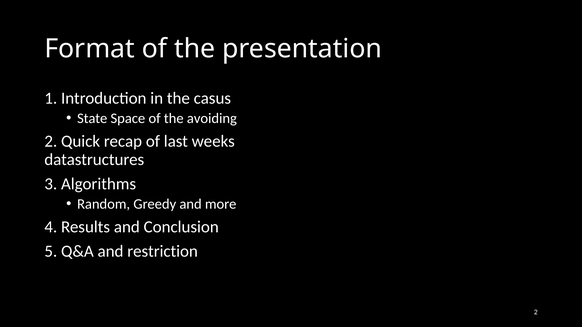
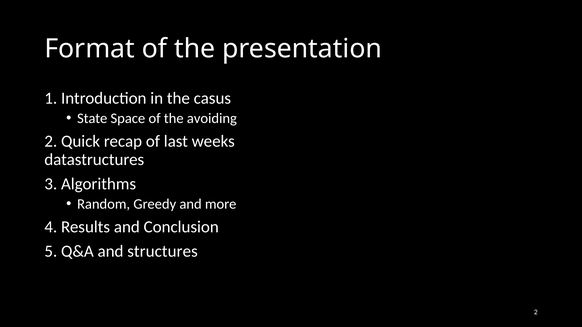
restriction: restriction -> structures
